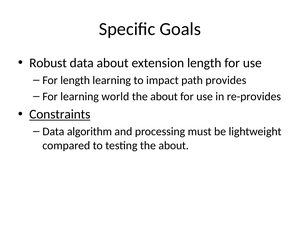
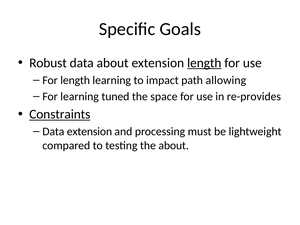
length at (204, 63) underline: none -> present
provides: provides -> allowing
world: world -> tuned
about at (164, 97): about -> space
Data algorithm: algorithm -> extension
